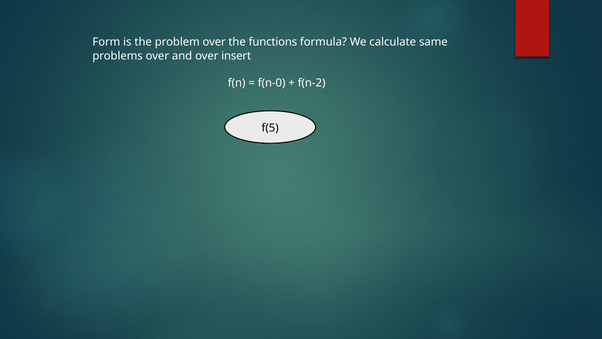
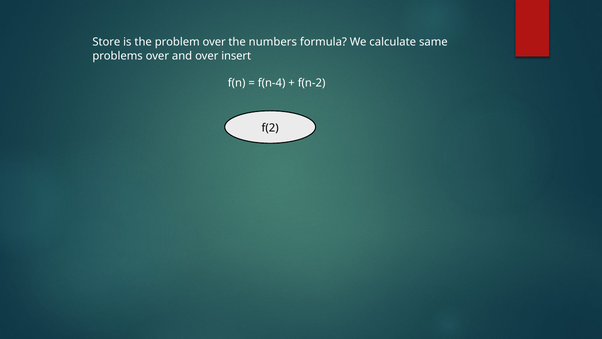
Form: Form -> Store
functions: functions -> numbers
f(n-0: f(n-0 -> f(n-4
f(5: f(5 -> f(2
